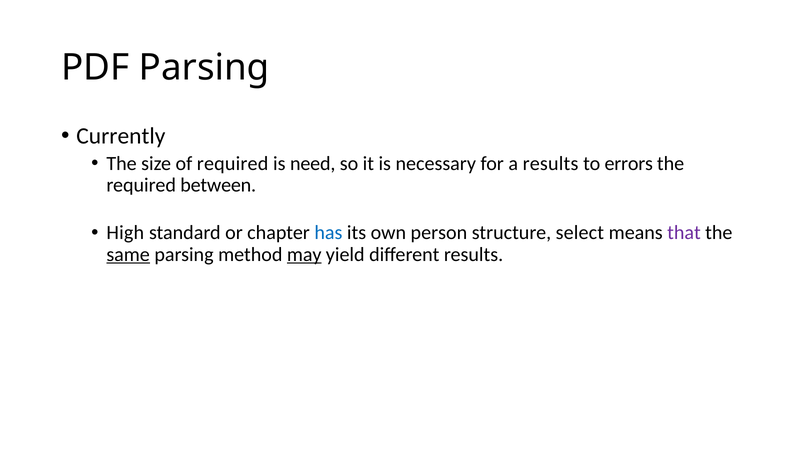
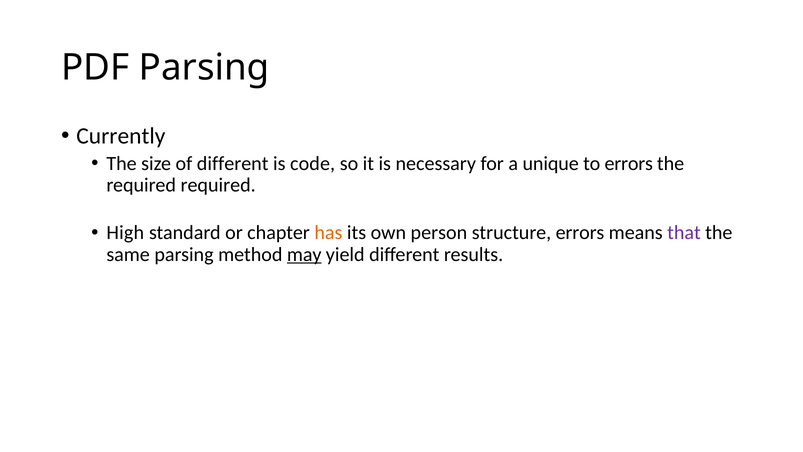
of required: required -> different
need: need -> code
a results: results -> unique
required between: between -> required
has colour: blue -> orange
structure select: select -> errors
same underline: present -> none
